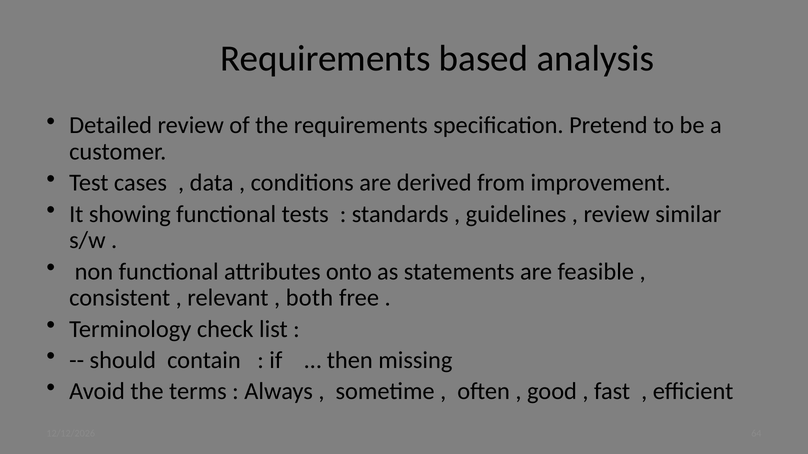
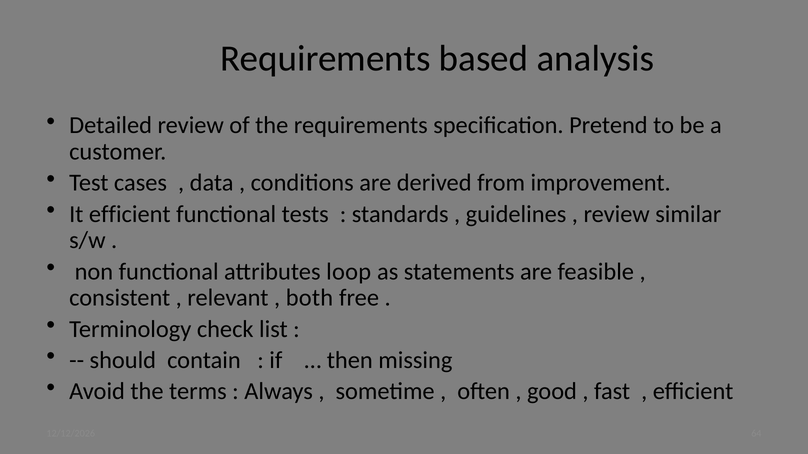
It showing: showing -> efficient
onto: onto -> loop
